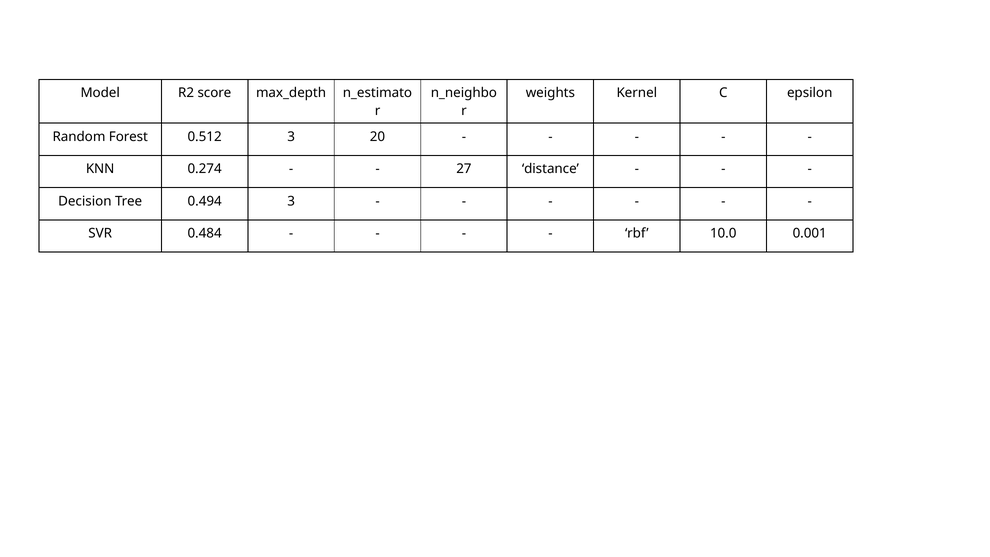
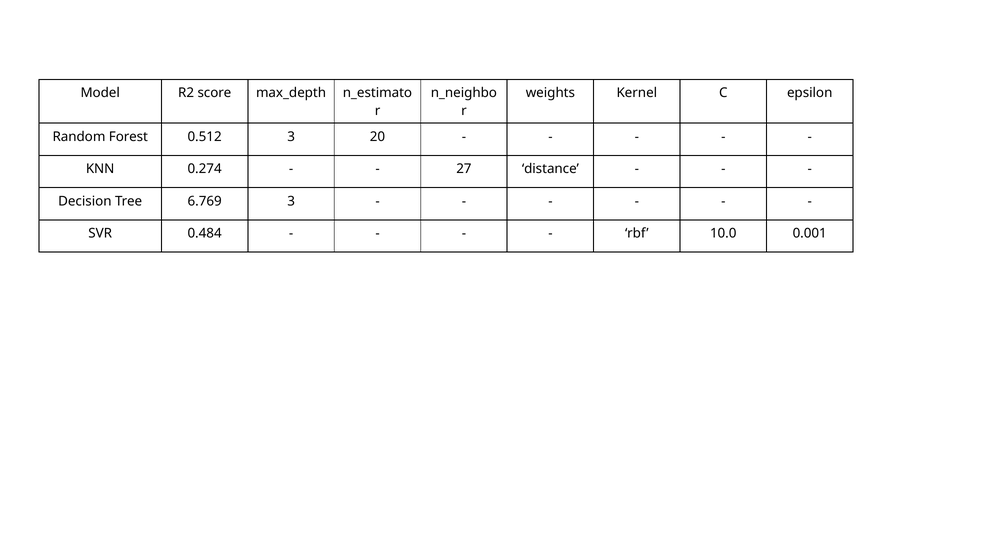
0.494: 0.494 -> 6.769
